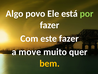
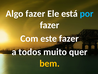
Algo povo: povo -> fazer
por colour: light green -> light blue
move: move -> todos
